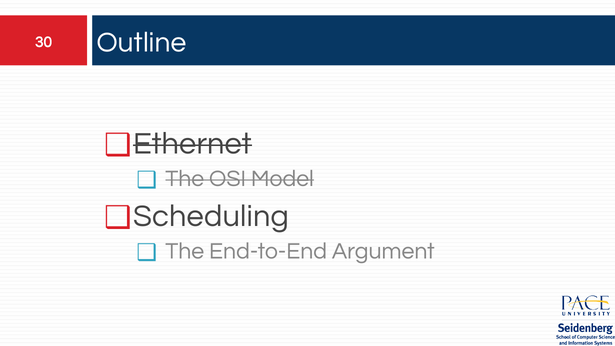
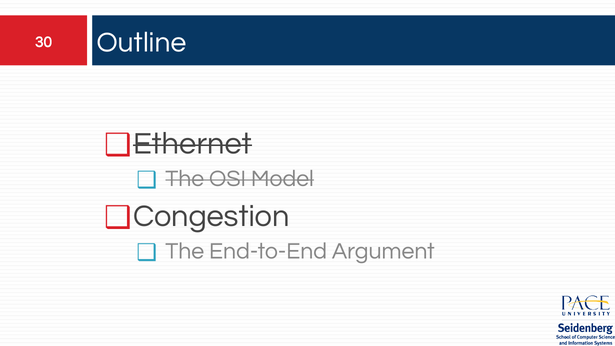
Scheduling: Scheduling -> Congestion
